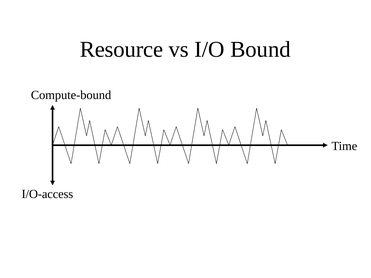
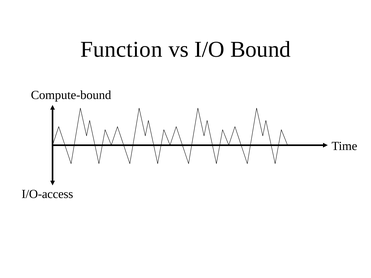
Resource: Resource -> Function
